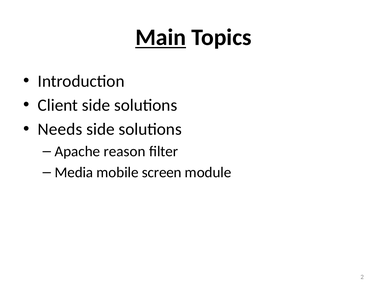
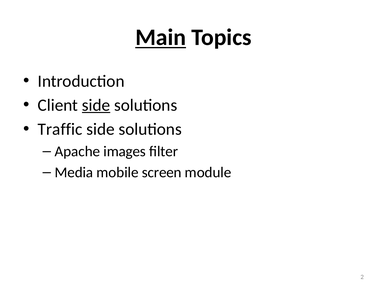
side at (96, 105) underline: none -> present
Needs: Needs -> Traffic
reason: reason -> images
